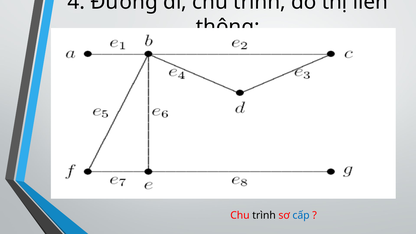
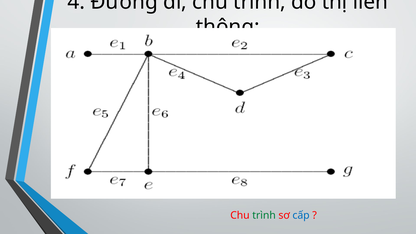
trình at (264, 216) colour: black -> green
